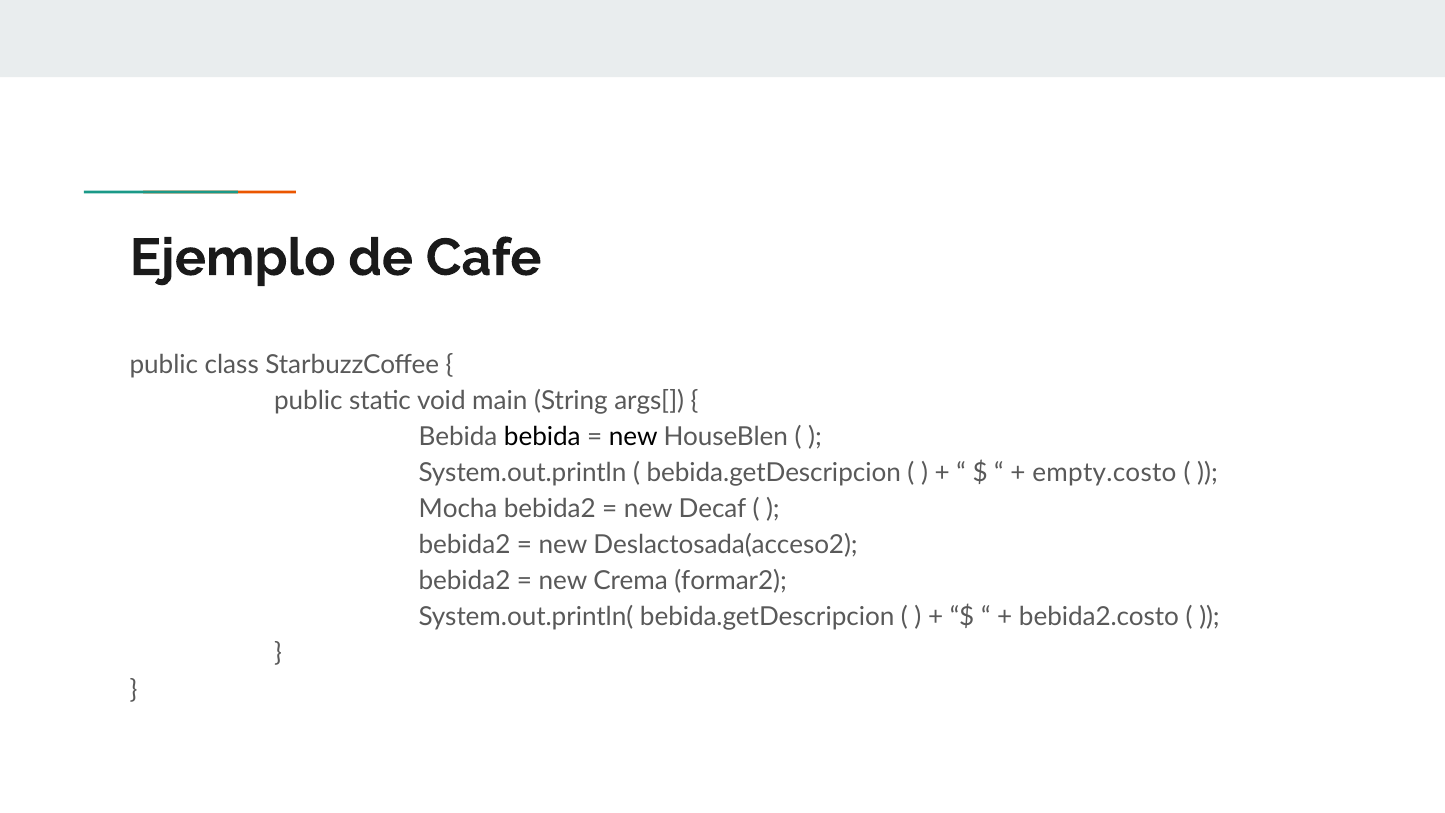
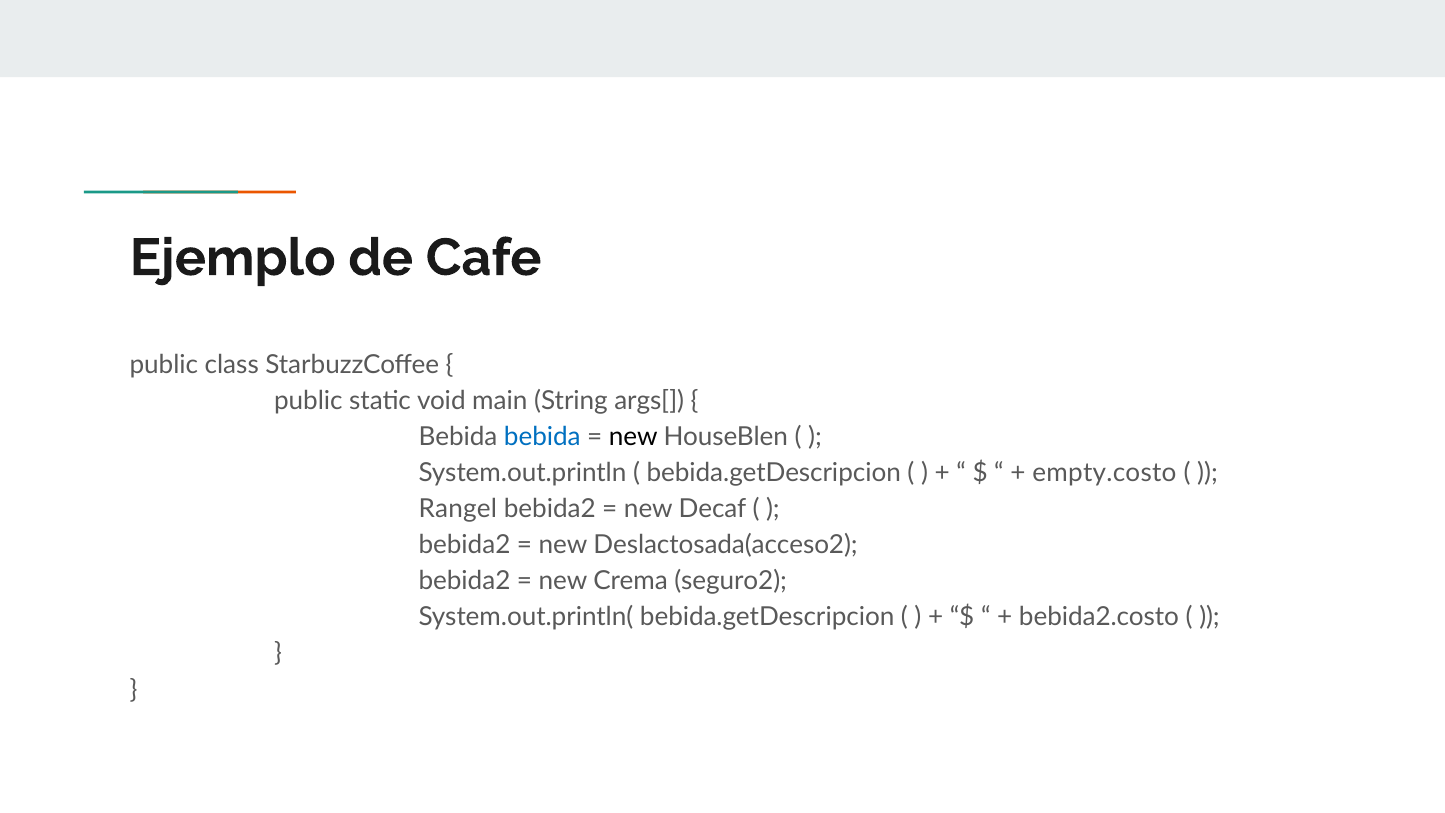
bebida at (542, 437) colour: black -> blue
Mocha: Mocha -> Rangel
formar2: formar2 -> seguro2
